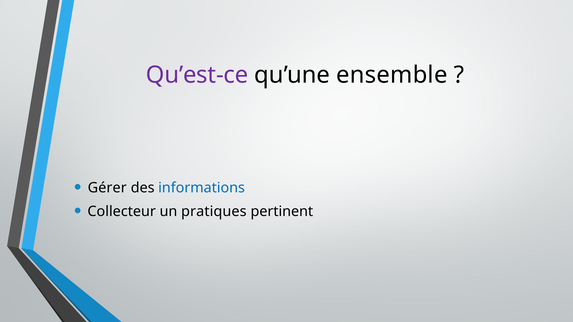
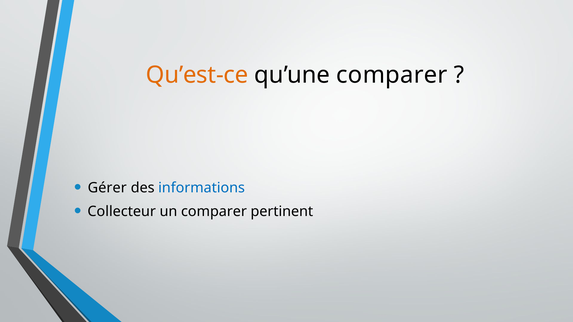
Qu’est-ce colour: purple -> orange
qu’une ensemble: ensemble -> comparer
un pratiques: pratiques -> comparer
